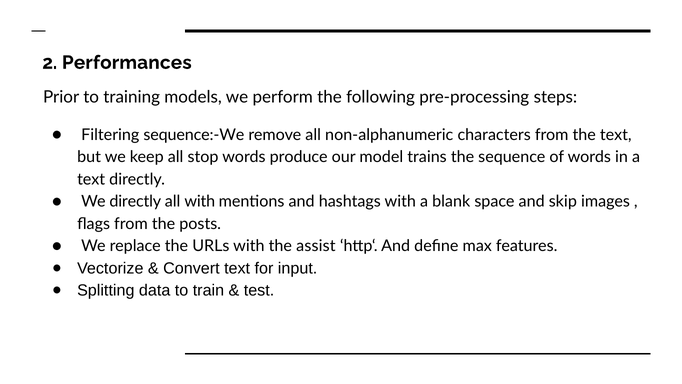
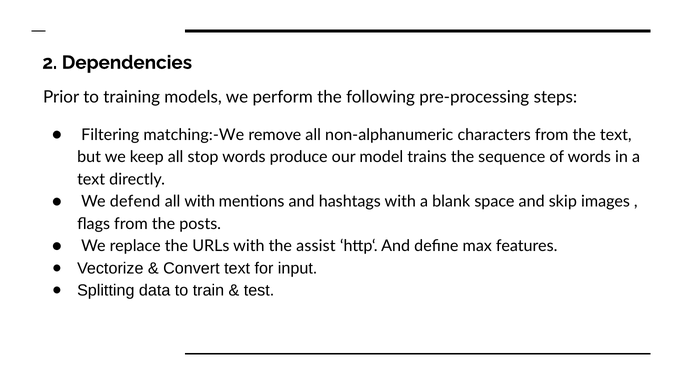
Performances: Performances -> Dependencies
sequence:-We: sequence:-We -> matching:-We
We directly: directly -> defend
